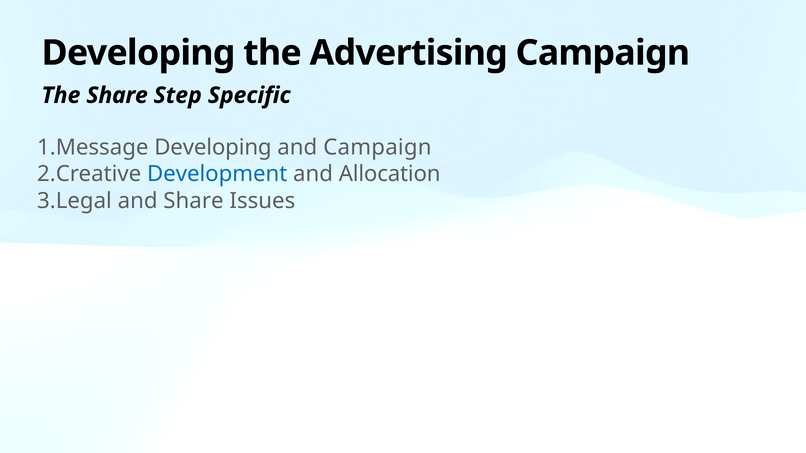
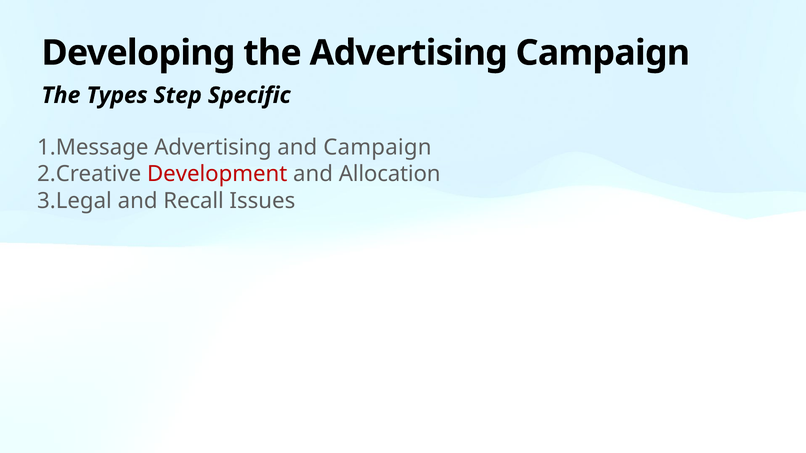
The Share: Share -> Types
Developing at (213, 147): Developing -> Advertising
Development colour: blue -> red
and Share: Share -> Recall
